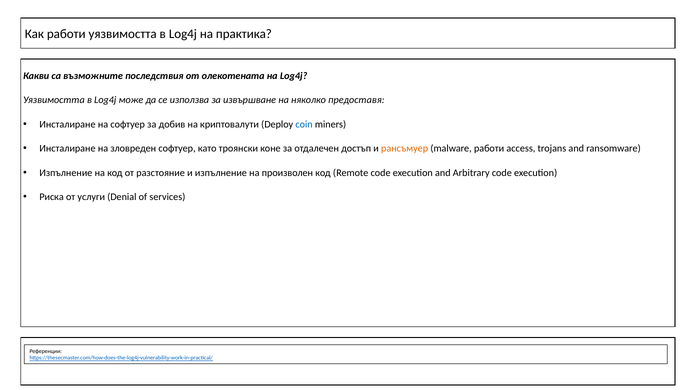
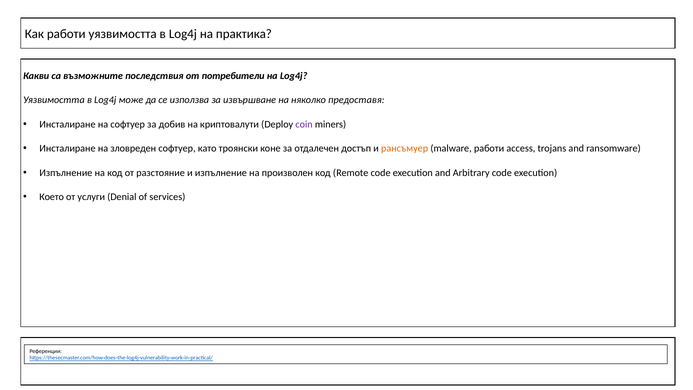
олекотената: олекотената -> потребители
coin colour: blue -> purple
Риска: Риска -> Което
